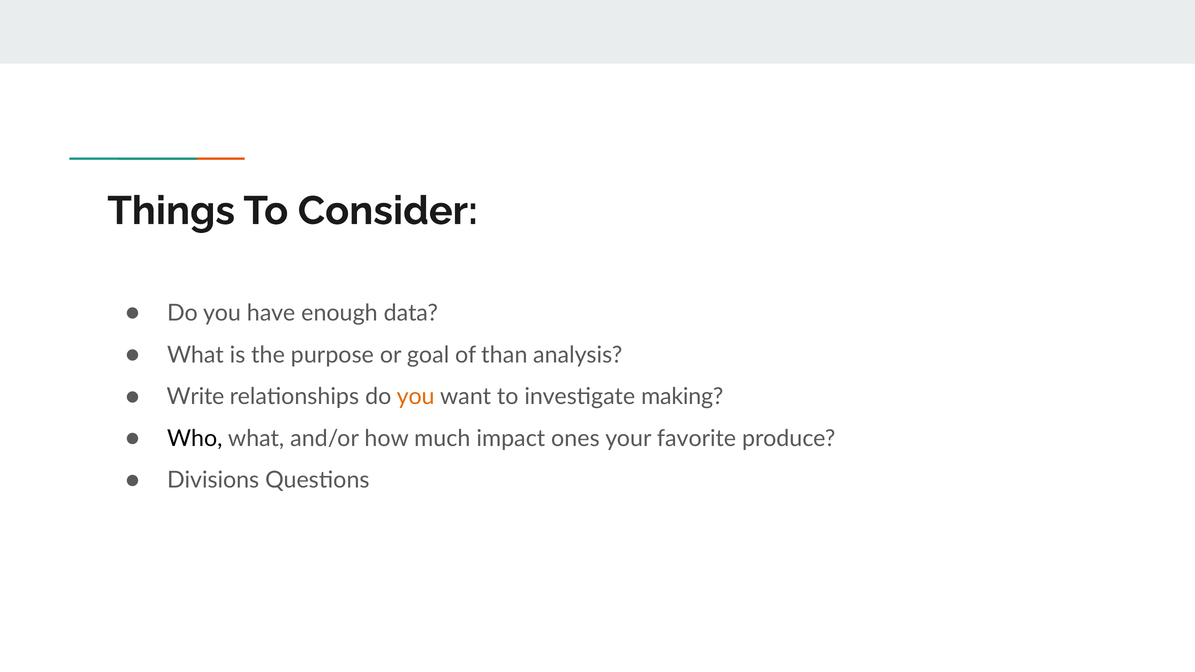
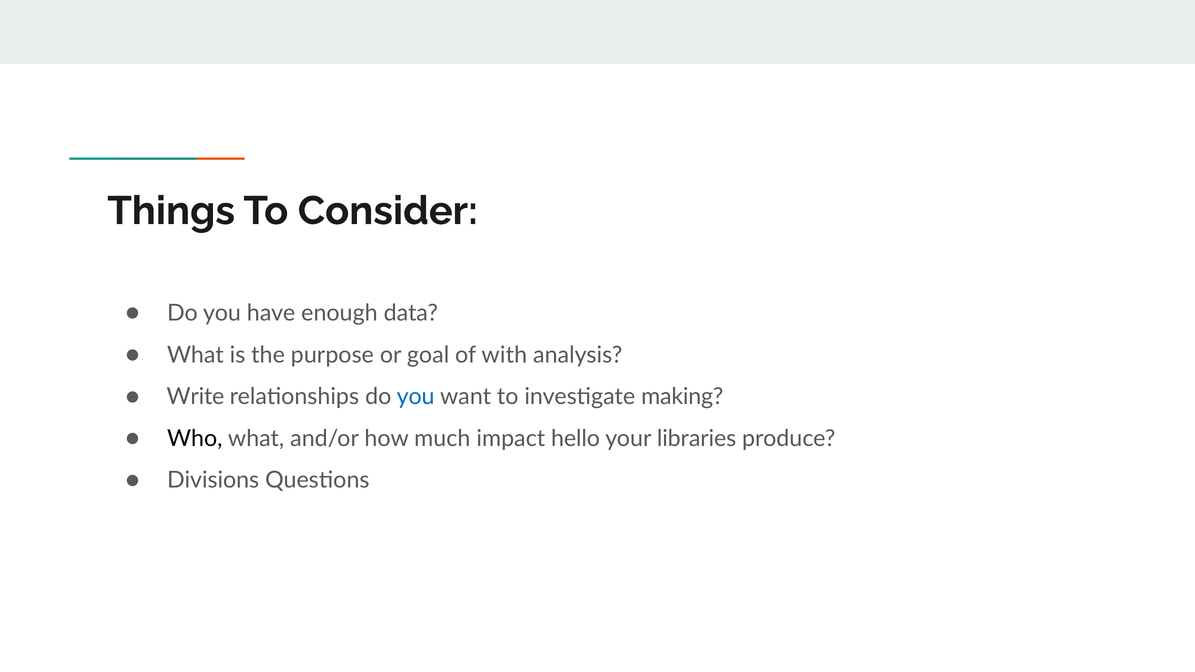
than: than -> with
you at (416, 397) colour: orange -> blue
ones: ones -> hello
favorite: favorite -> libraries
